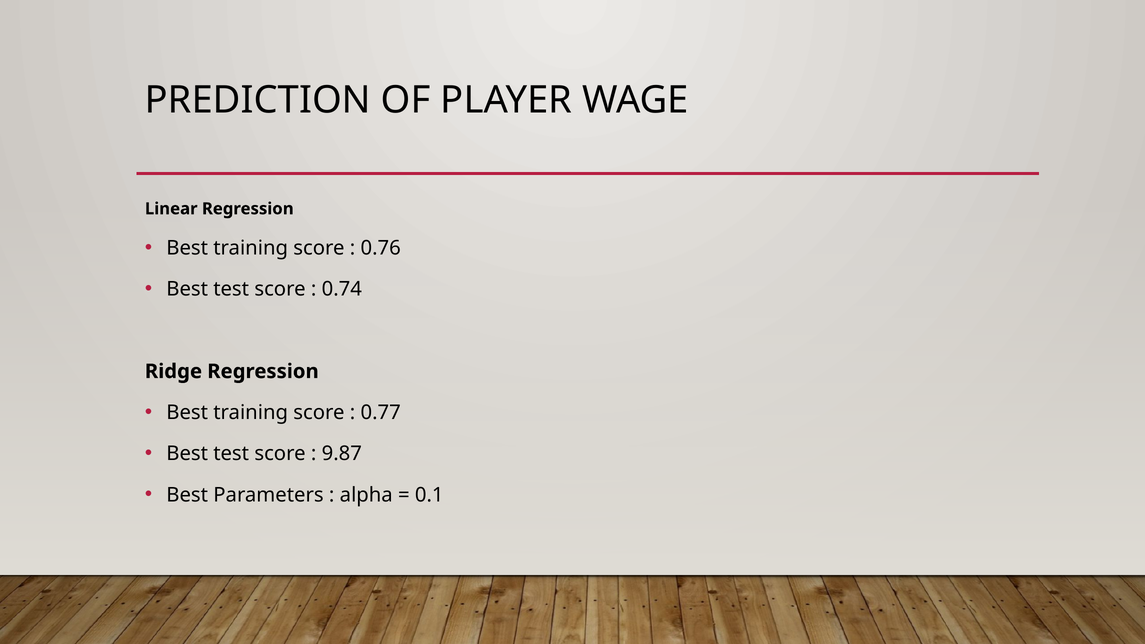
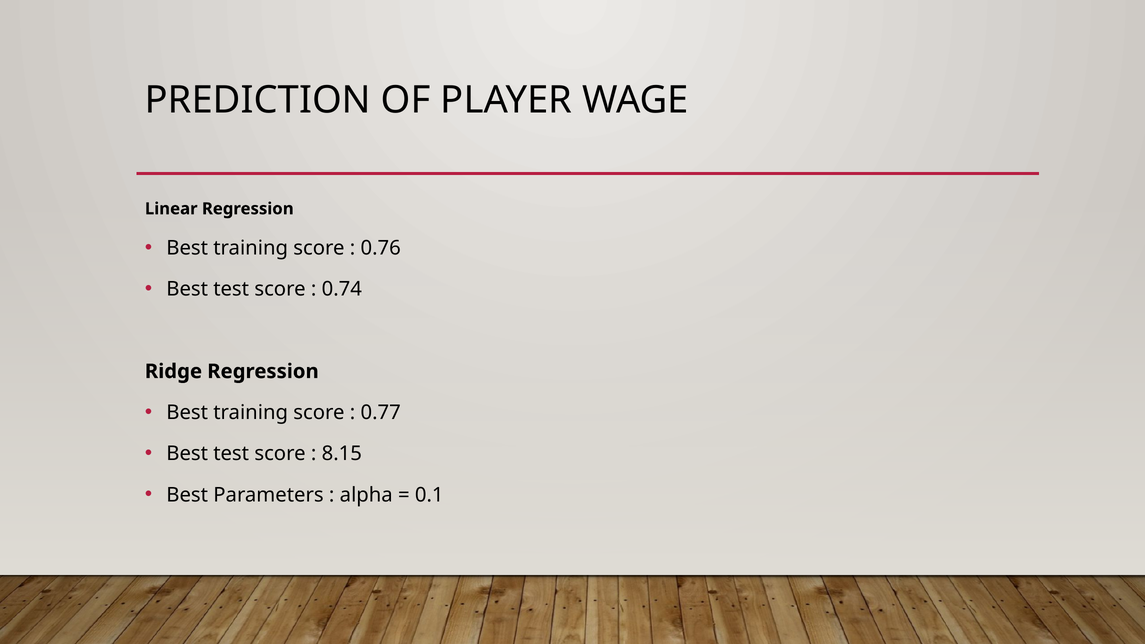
9.87: 9.87 -> 8.15
